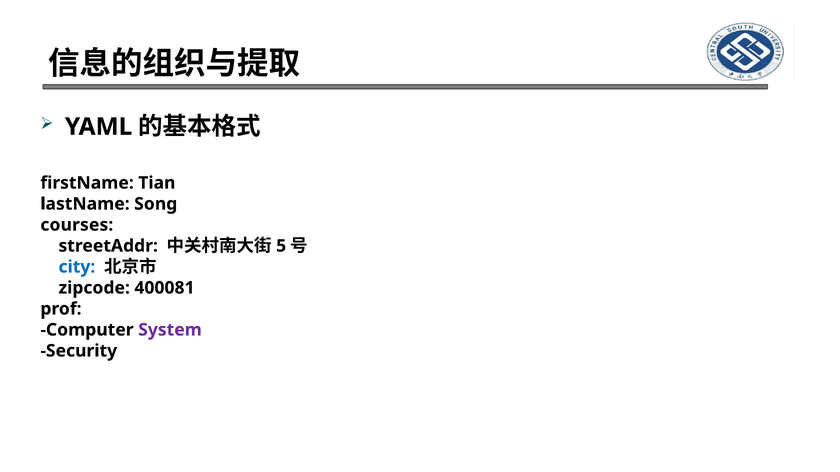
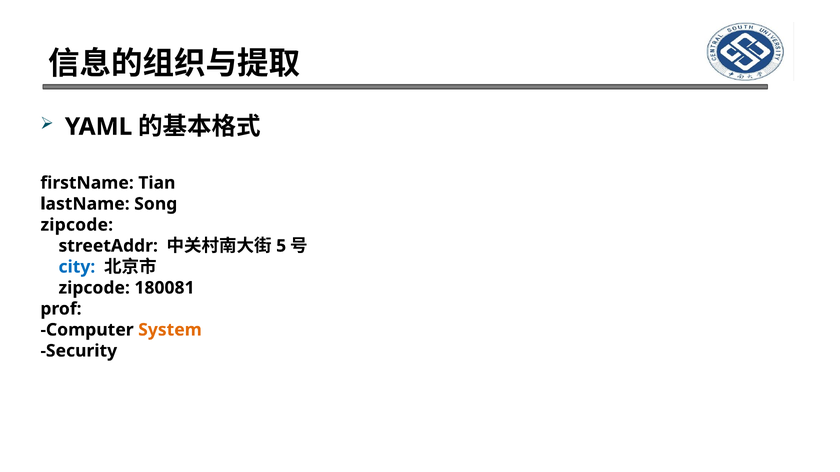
courses at (77, 225): courses -> zipcode
400081: 400081 -> 180081
System colour: purple -> orange
